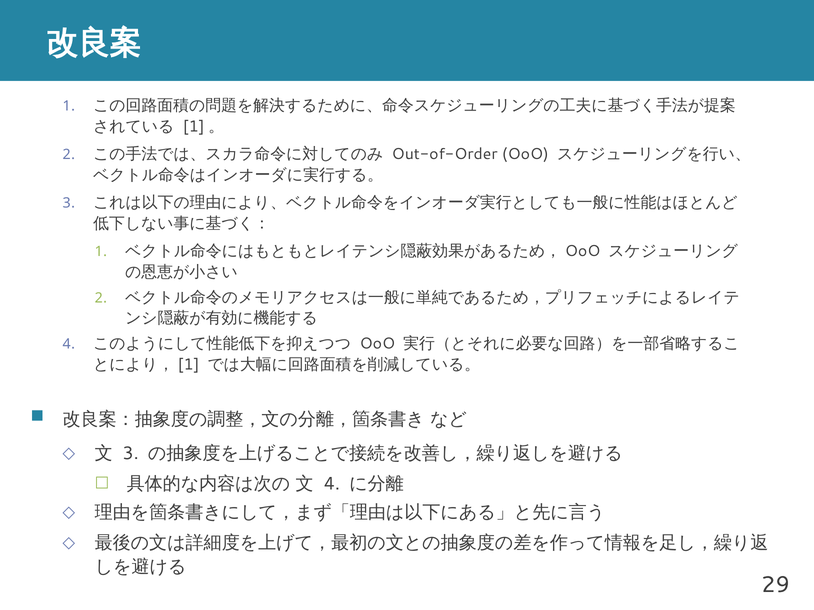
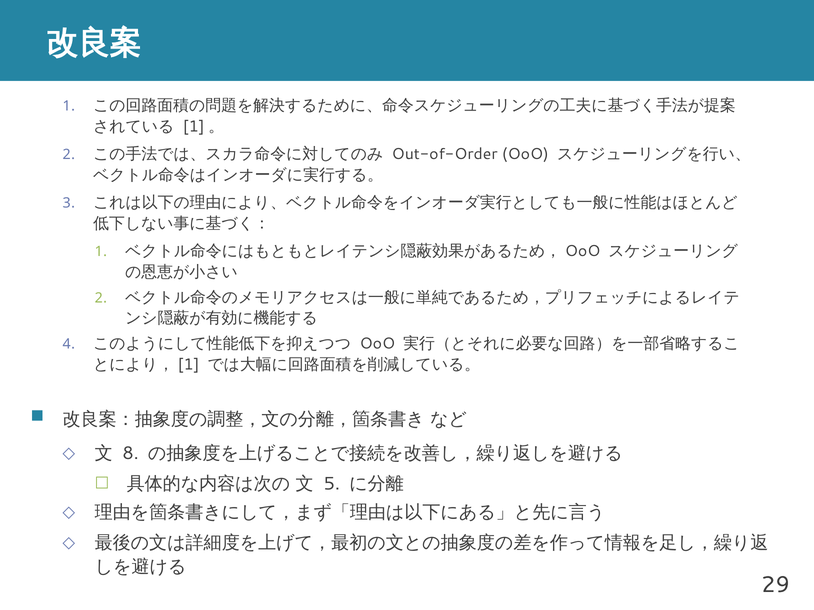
3 at (131, 454): 3 -> 8
4 at (332, 484): 4 -> 5
